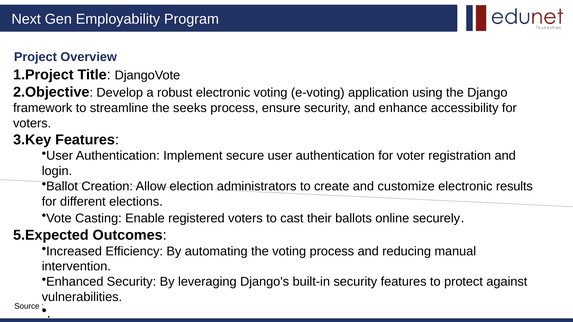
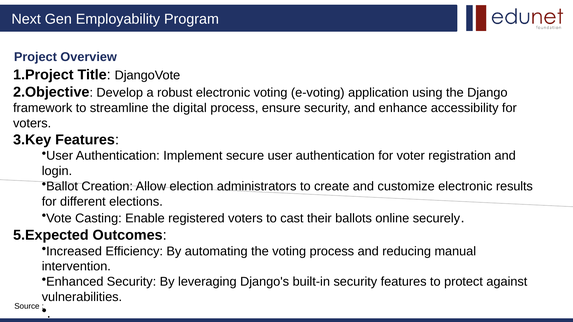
seeks: seeks -> digital
